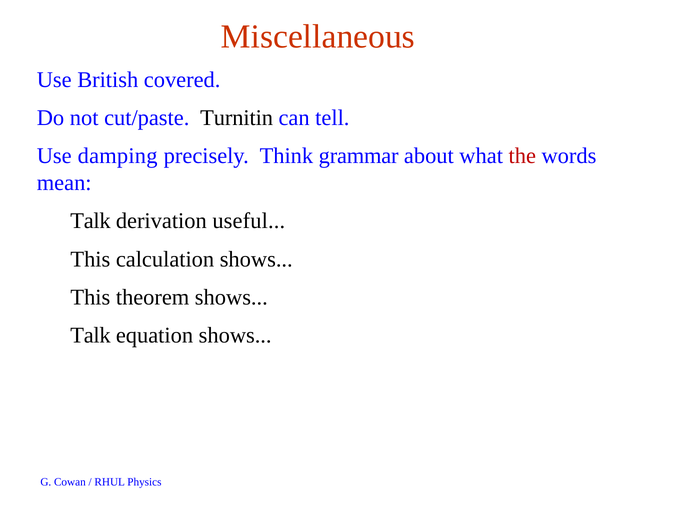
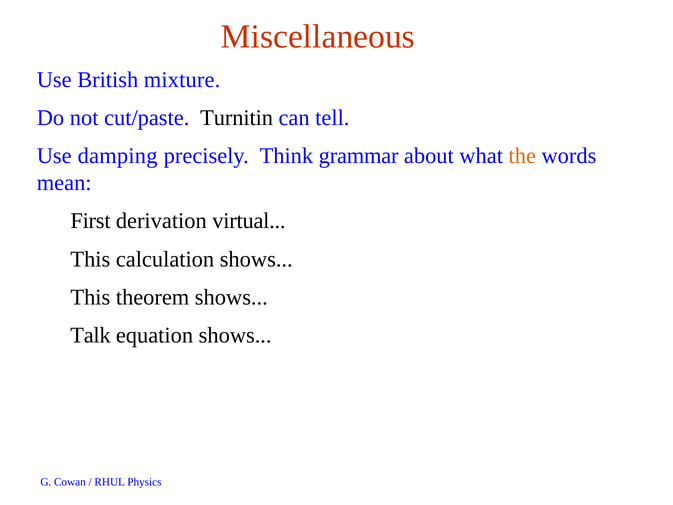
covered: covered -> mixture
the colour: red -> orange
Talk at (90, 221): Talk -> First
useful: useful -> virtual
